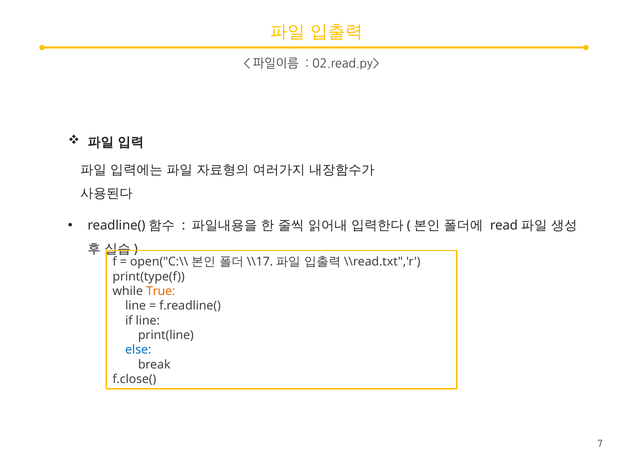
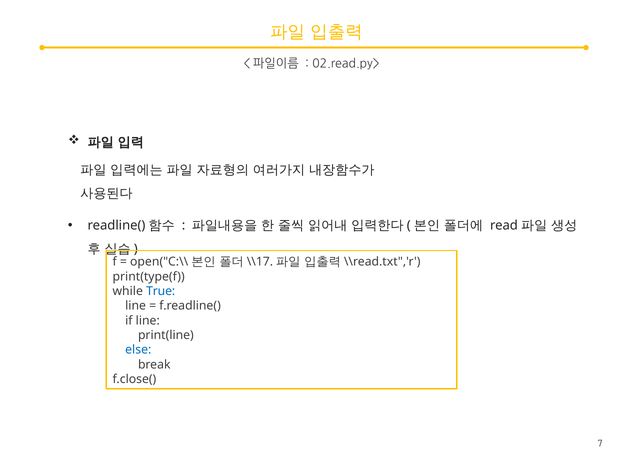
True colour: orange -> blue
